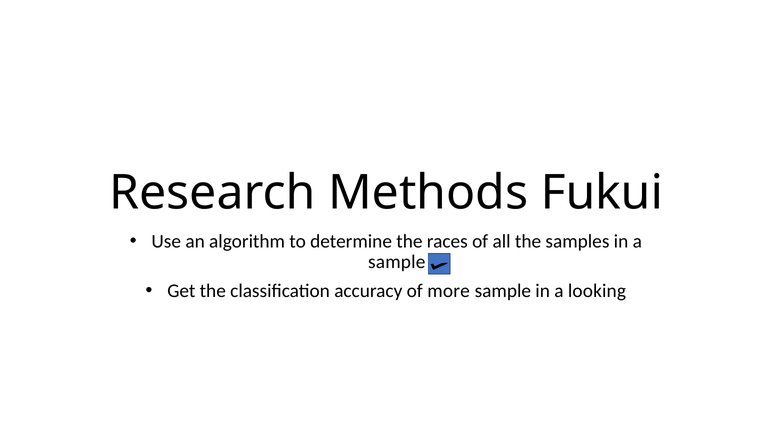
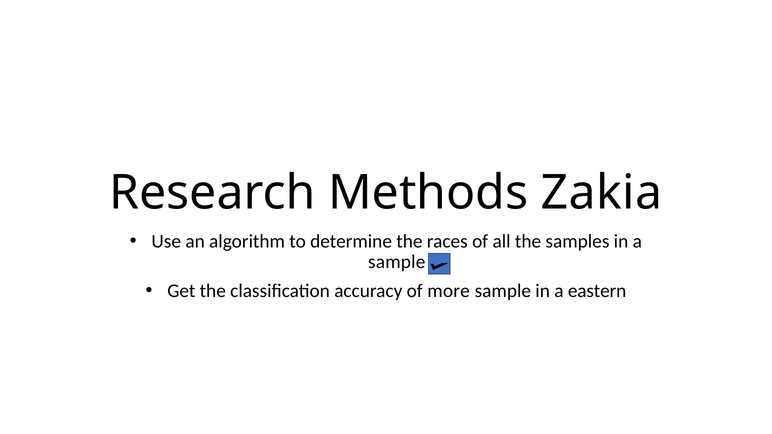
Fukui: Fukui -> Zakia
looking: looking -> eastern
